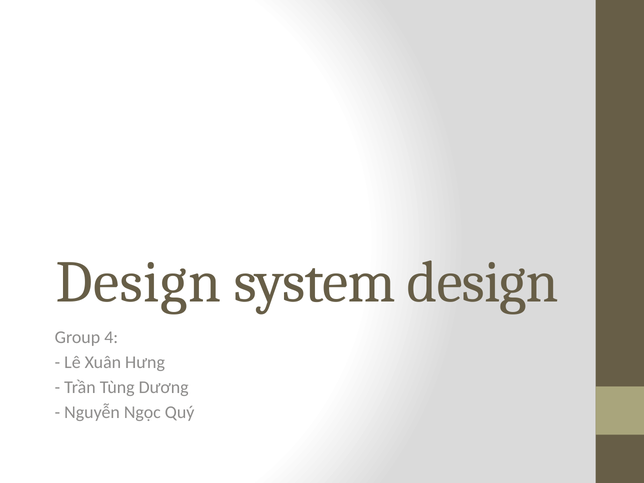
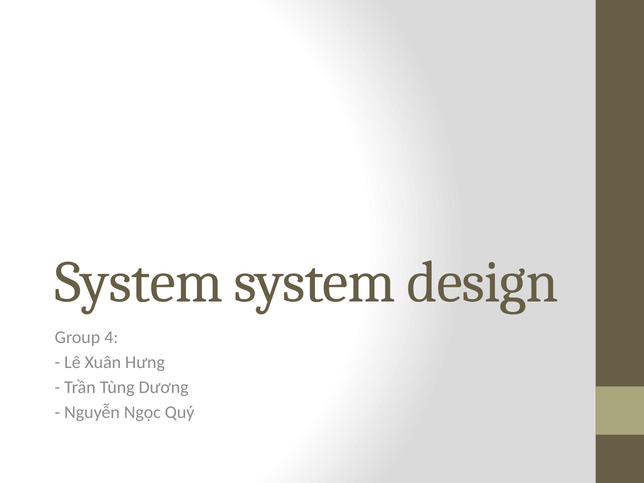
Design at (138, 282): Design -> System
